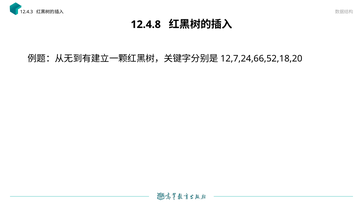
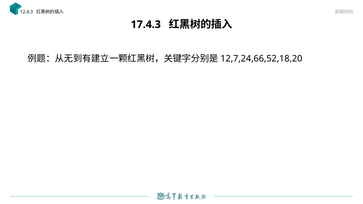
12.4.8: 12.4.8 -> 17.4.3
